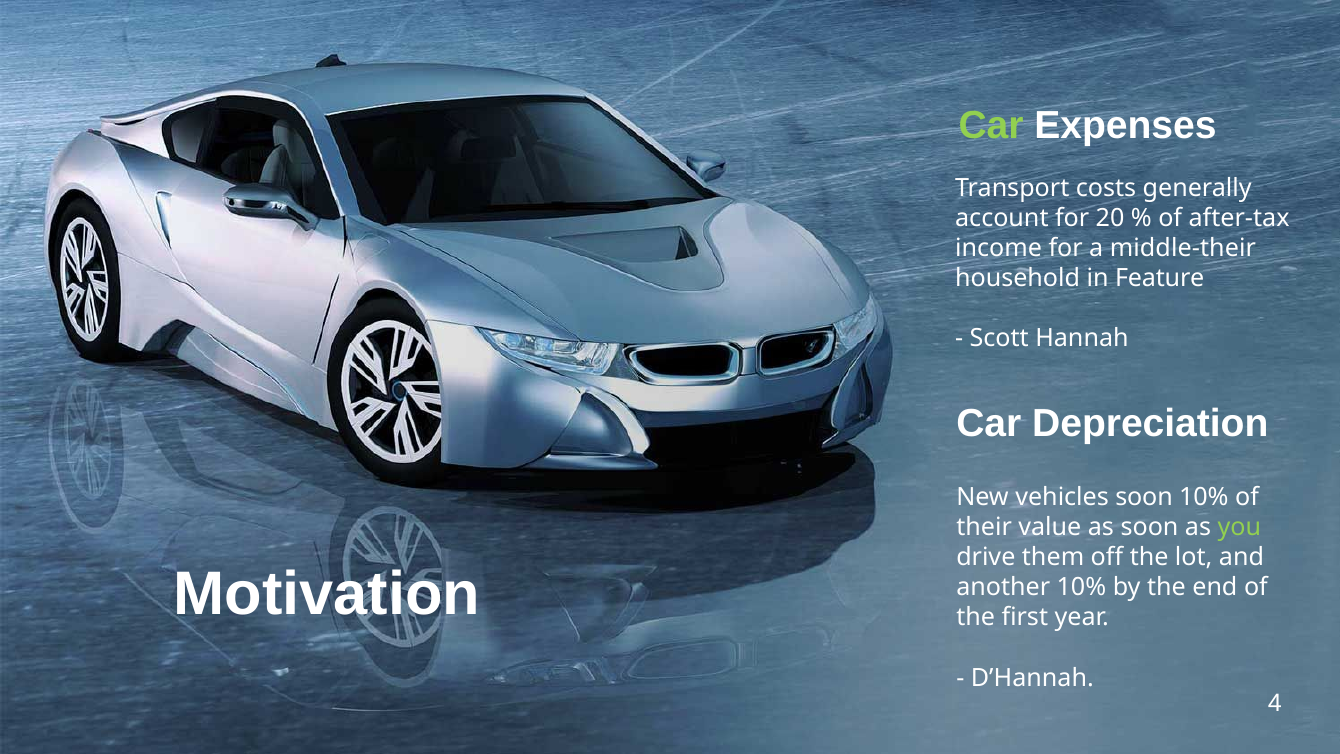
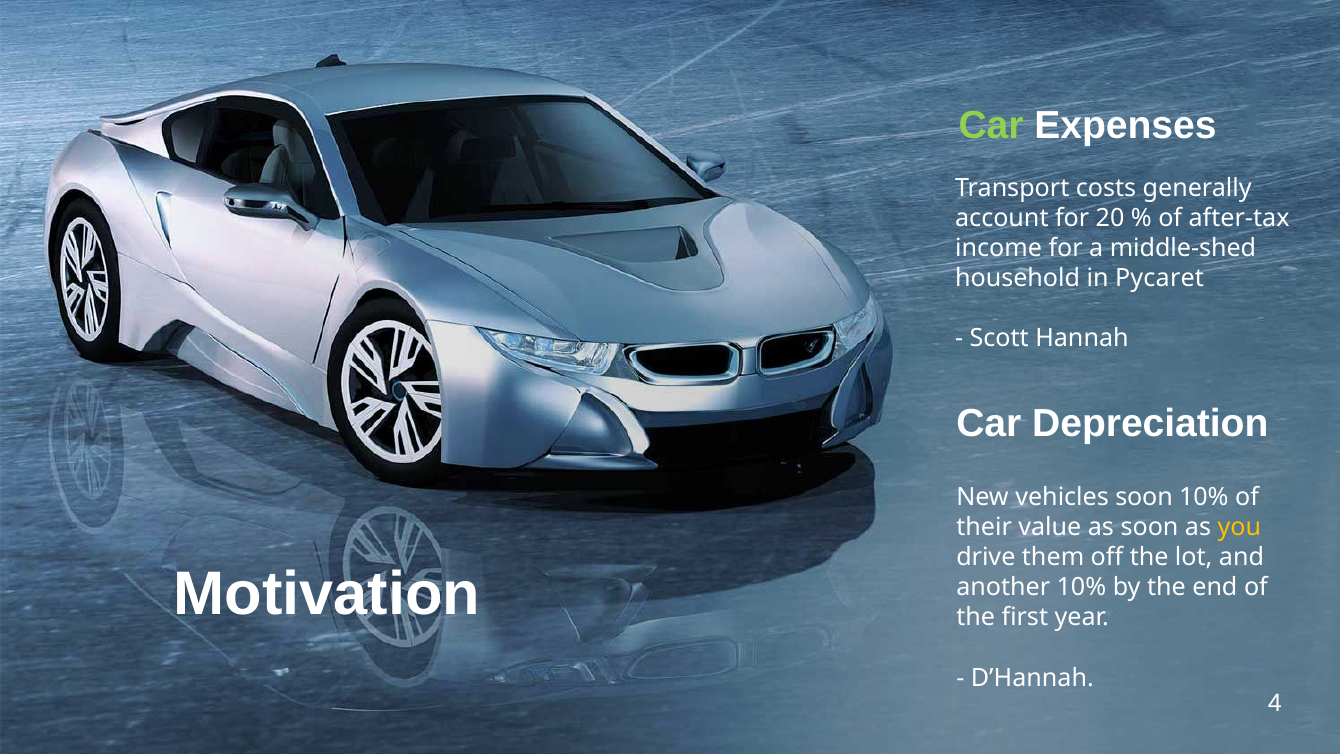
middle-their: middle-their -> middle-shed
Feature: Feature -> Pycaret
you colour: light green -> yellow
